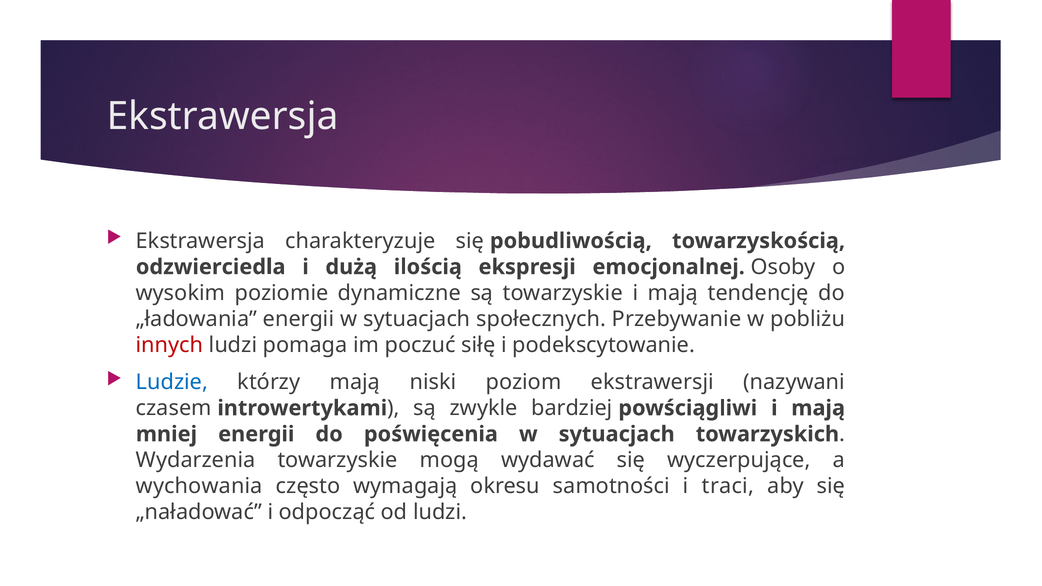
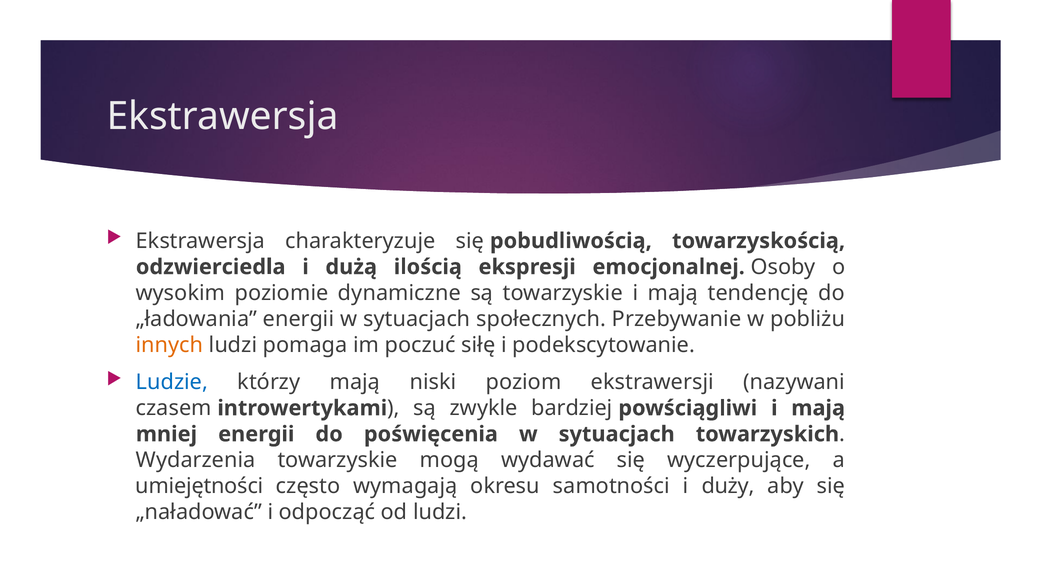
innych colour: red -> orange
wychowania: wychowania -> umiejętności
traci: traci -> duży
